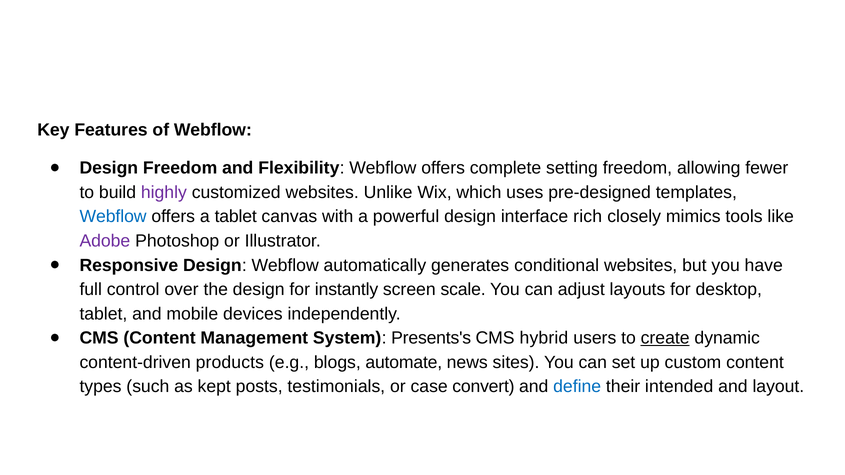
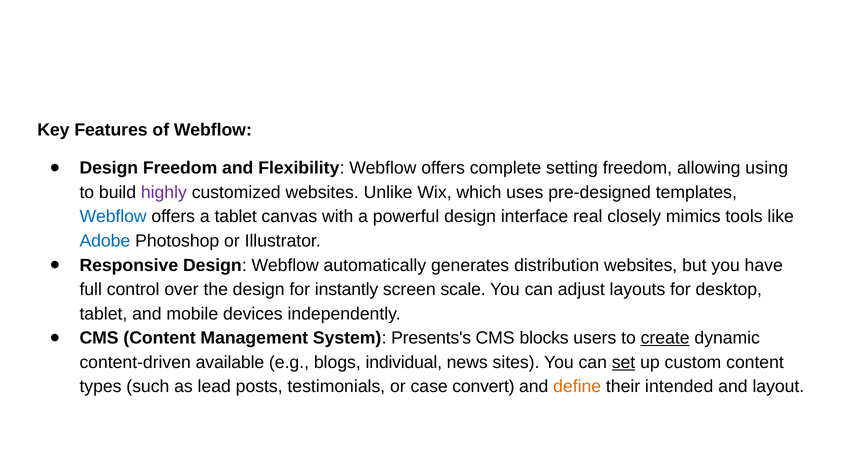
fewer: fewer -> using
rich: rich -> real
Adobe colour: purple -> blue
conditional: conditional -> distribution
hybrid: hybrid -> blocks
products: products -> available
automate: automate -> individual
set underline: none -> present
kept: kept -> lead
define colour: blue -> orange
